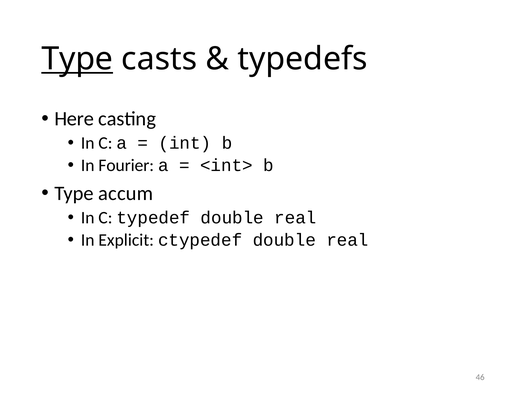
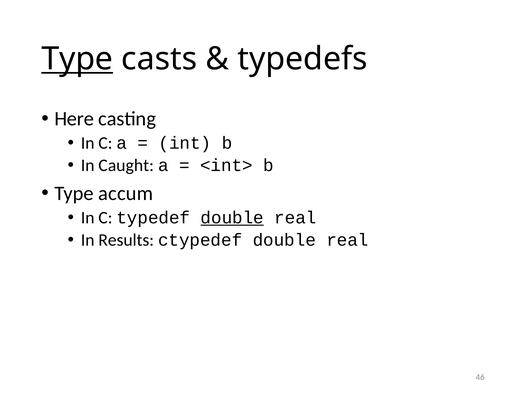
Fourier: Fourier -> Caught
double at (232, 217) underline: none -> present
Explicit: Explicit -> Results
